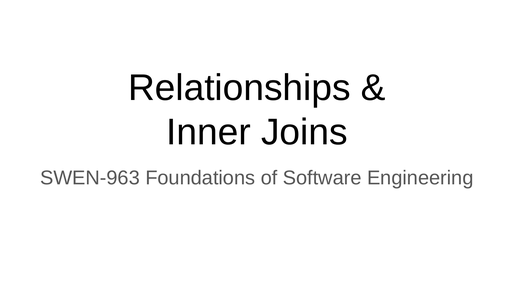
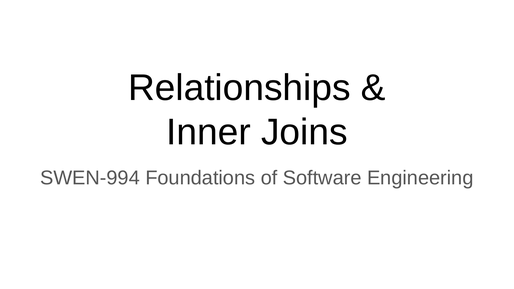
SWEN-963: SWEN-963 -> SWEN-994
